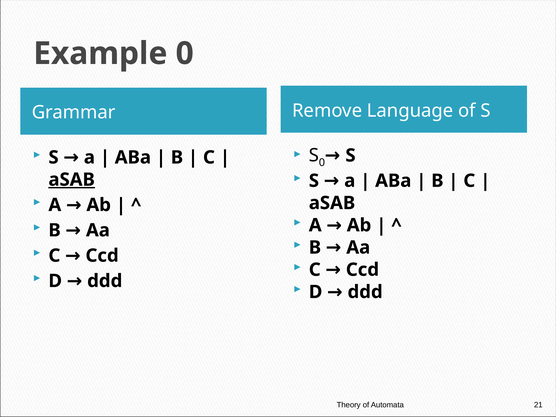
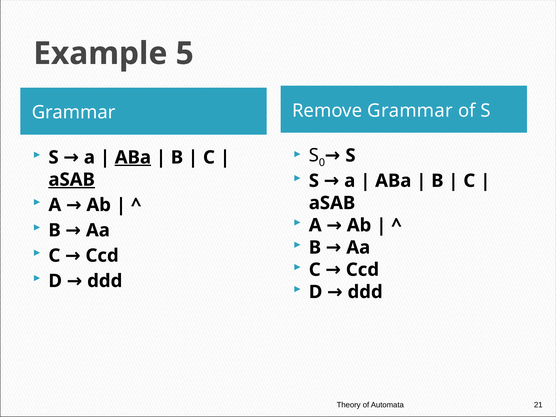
Example 0: 0 -> 5
Remove Language: Language -> Grammar
ABa at (133, 157) underline: none -> present
